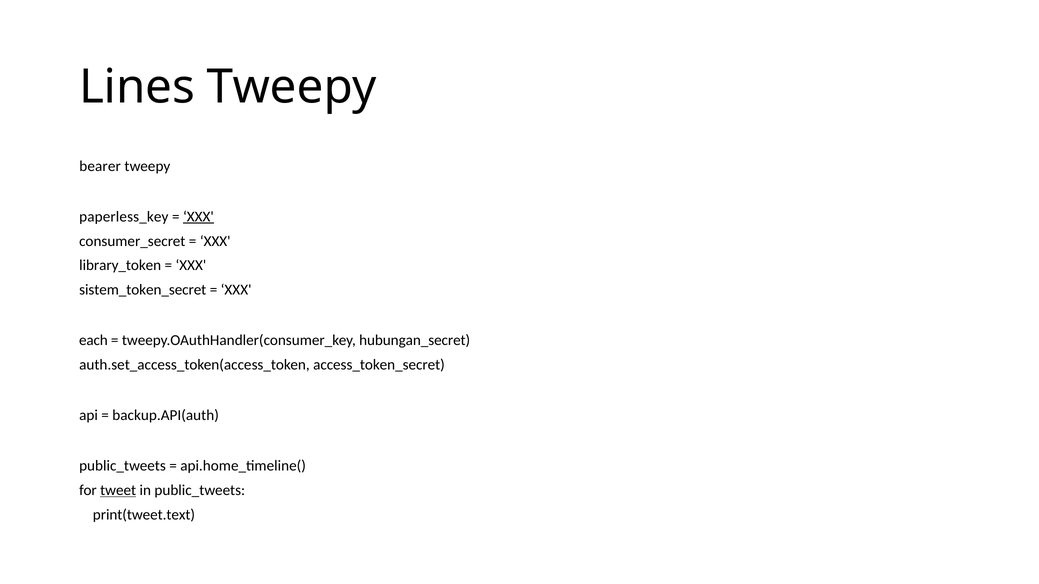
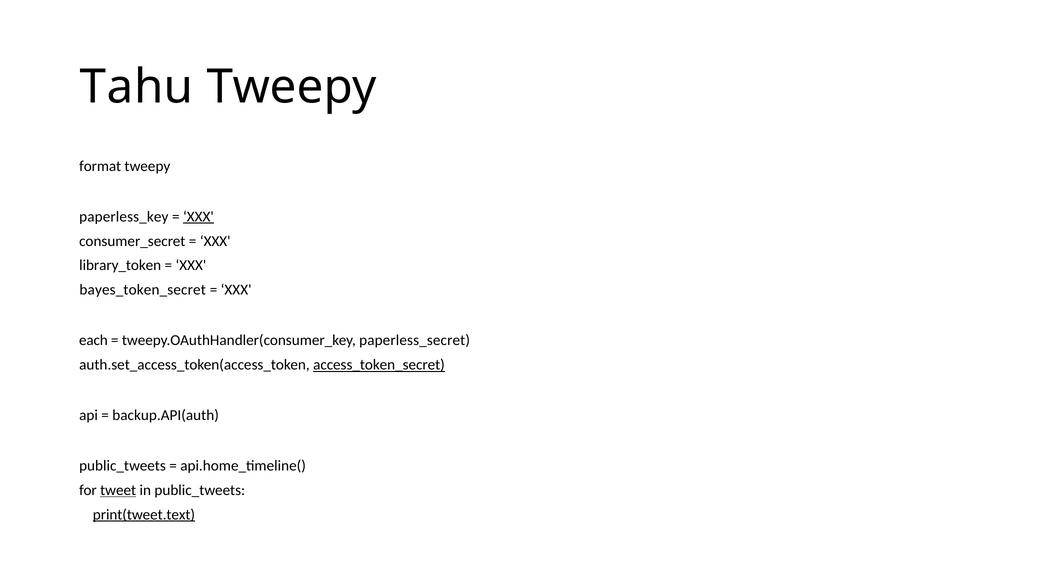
Lines: Lines -> Tahu
bearer: bearer -> format
sistem_token_secret: sistem_token_secret -> bayes_token_secret
hubungan_secret: hubungan_secret -> paperless_secret
access_token_secret underline: none -> present
print(tweet.text underline: none -> present
